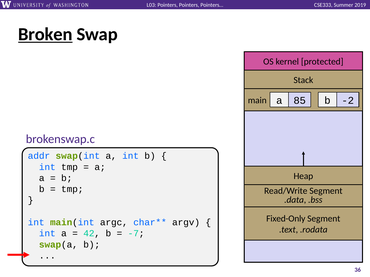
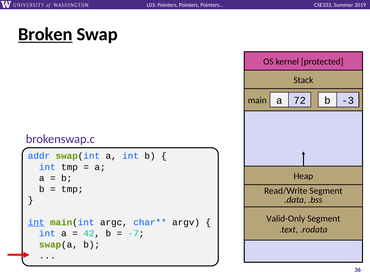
85: 85 -> 72
-2: -2 -> -3
Fixed-Only: Fixed-Only -> Valid-Only
int at (36, 223) underline: none -> present
